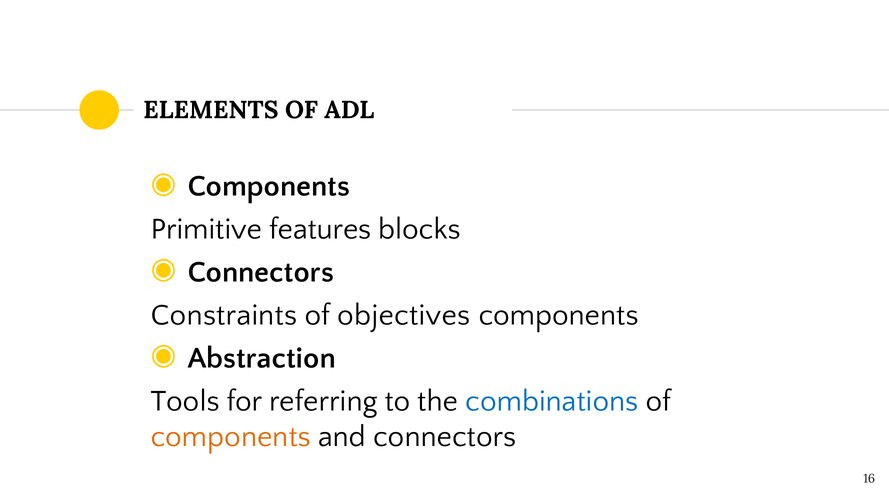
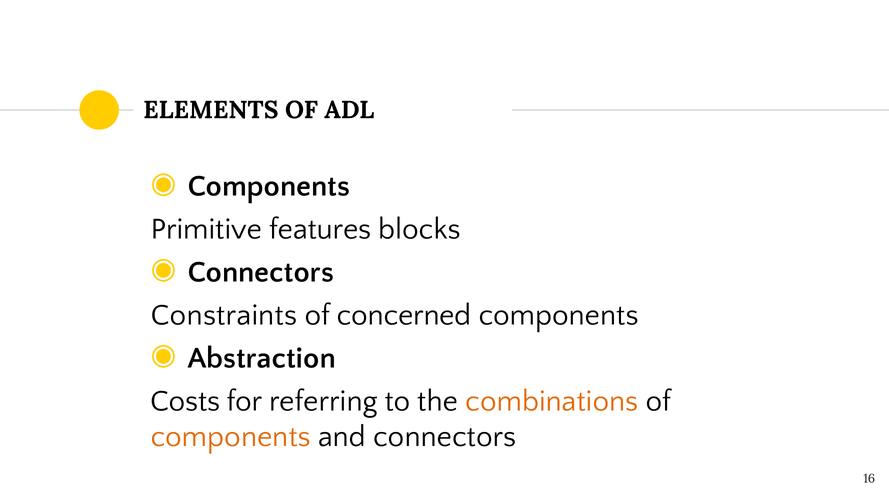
objectives: objectives -> concerned
Tools: Tools -> Costs
combinations colour: blue -> orange
